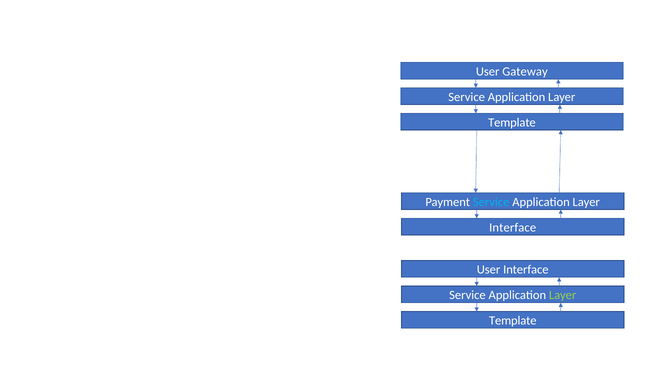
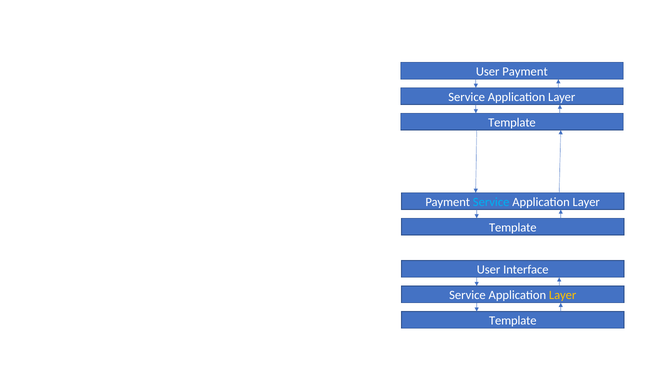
User Gateway: Gateway -> Payment
Interface at (513, 227): Interface -> Template
Layer at (563, 295) colour: light green -> yellow
